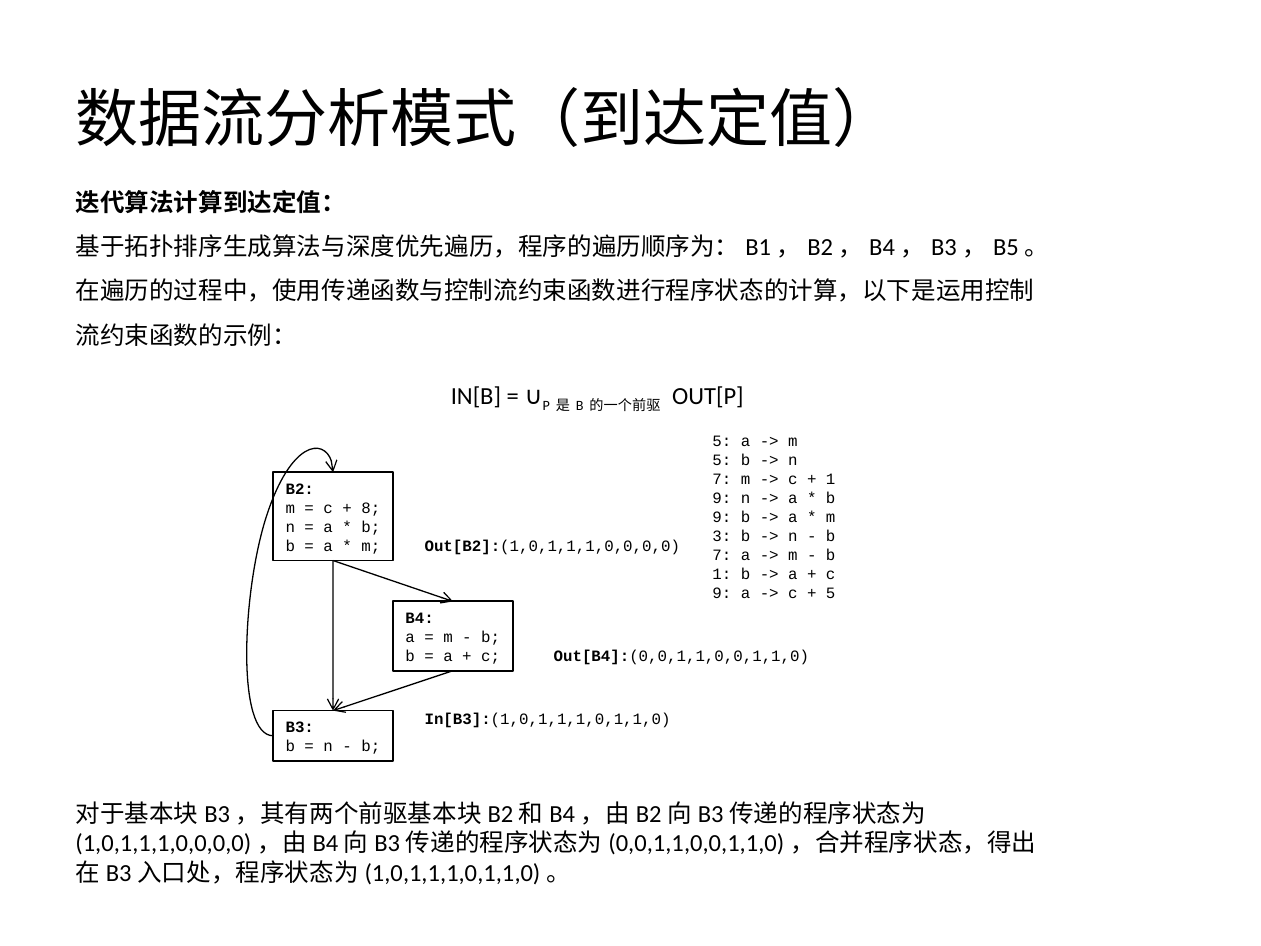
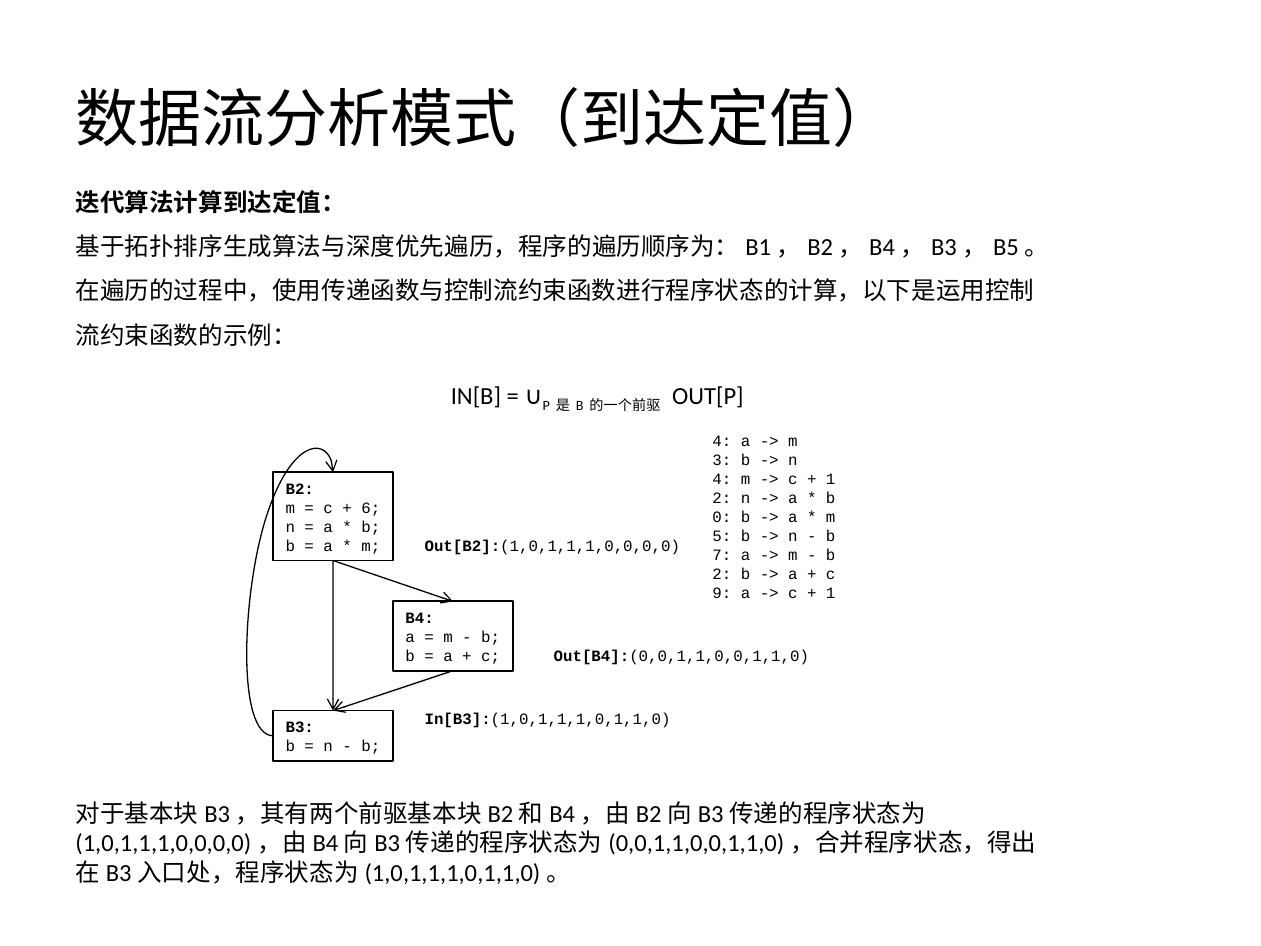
5 at (722, 441): 5 -> 4
5 at (722, 460): 5 -> 3
7 at (722, 479): 7 -> 4
9 at (722, 498): 9 -> 2
8: 8 -> 6
9 at (722, 517): 9 -> 0
3: 3 -> 5
1 at (722, 574): 1 -> 2
5 at (831, 593): 5 -> 1
